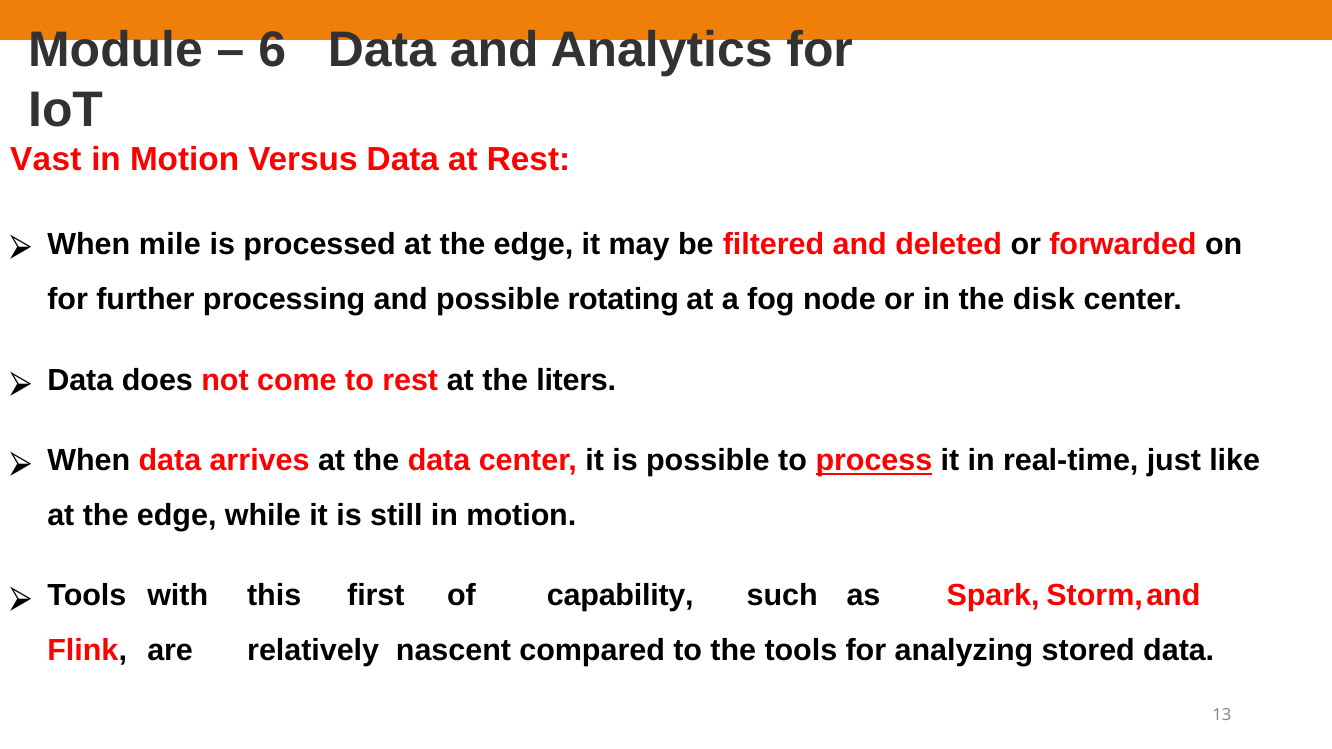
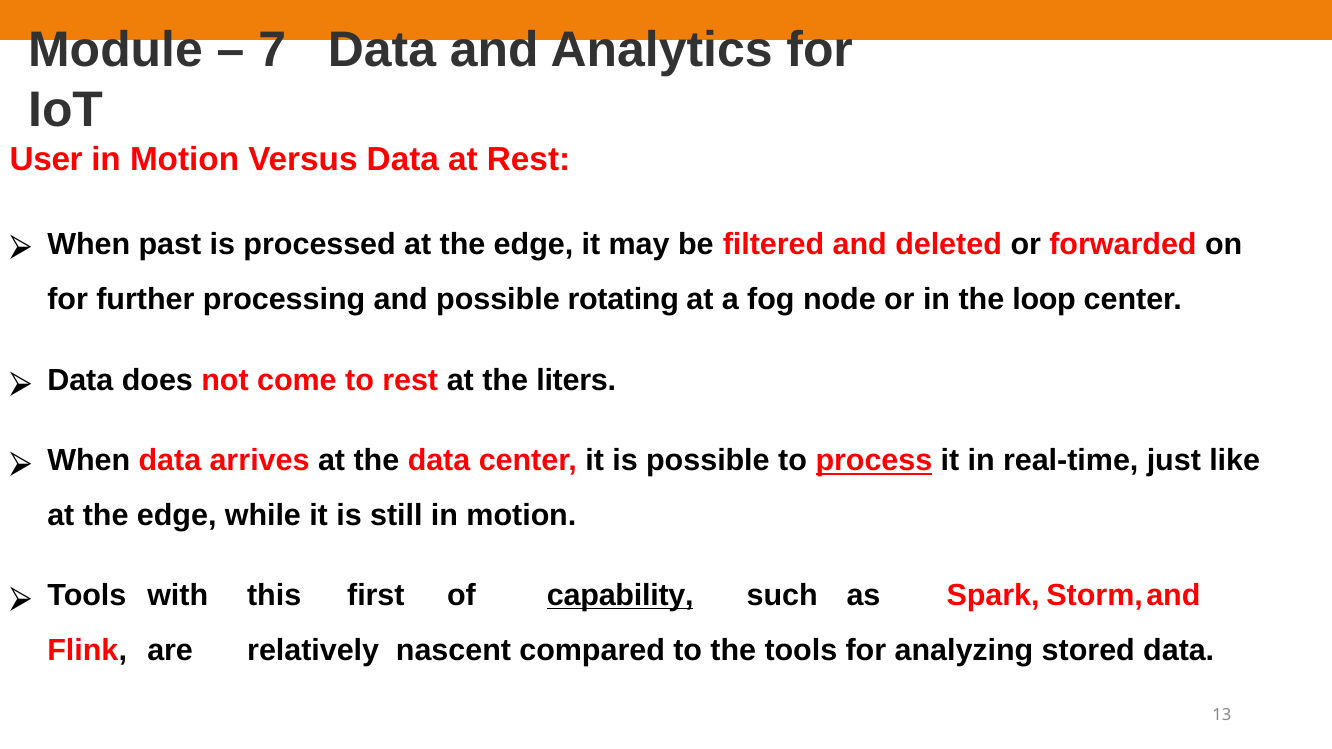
6: 6 -> 7
Vast: Vast -> User
mile: mile -> past
disk: disk -> loop
capability underline: none -> present
